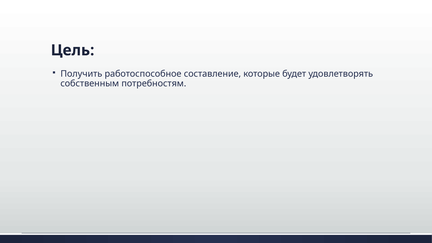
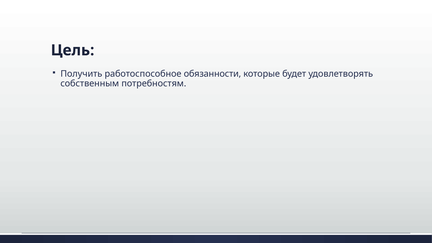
составление: составление -> обязанности
